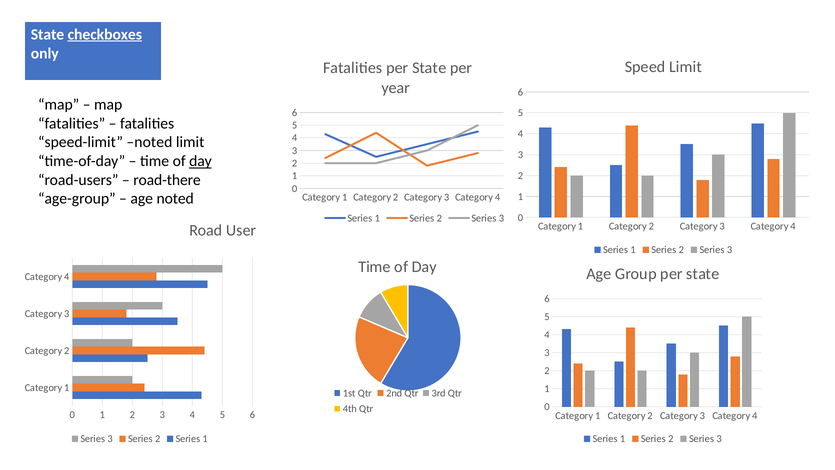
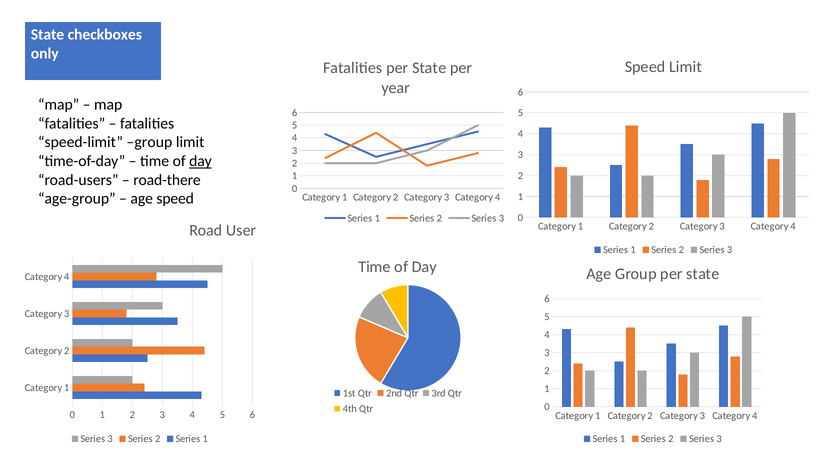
checkboxes underline: present -> none
speed-limit noted: noted -> group
age noted: noted -> speed
